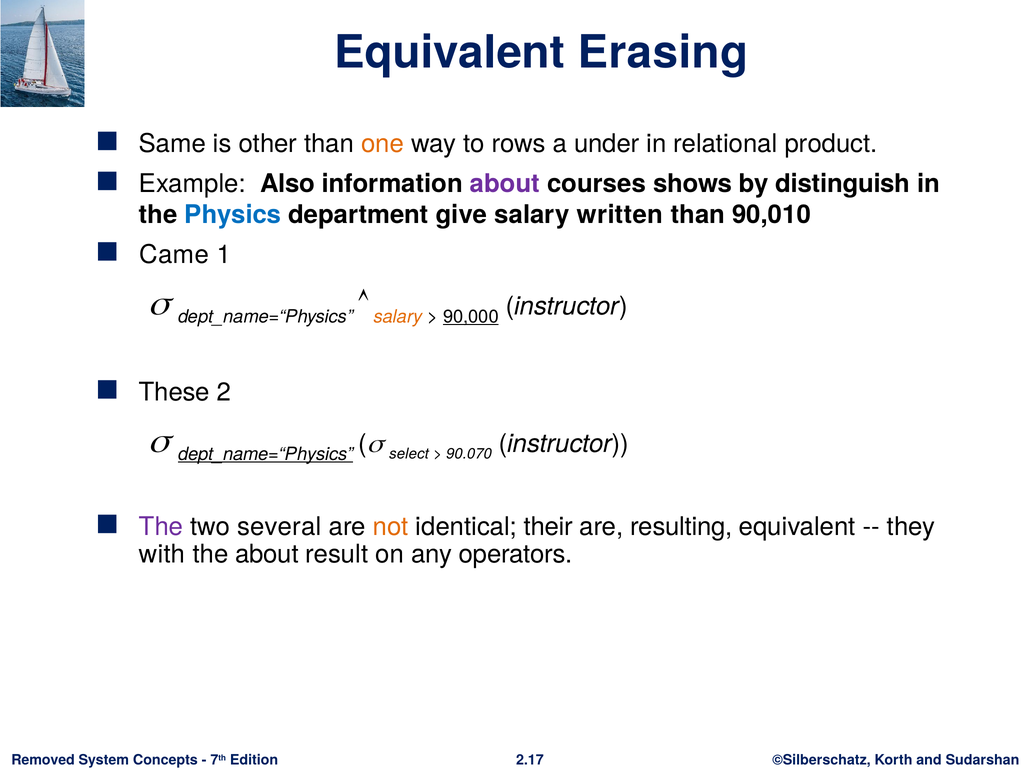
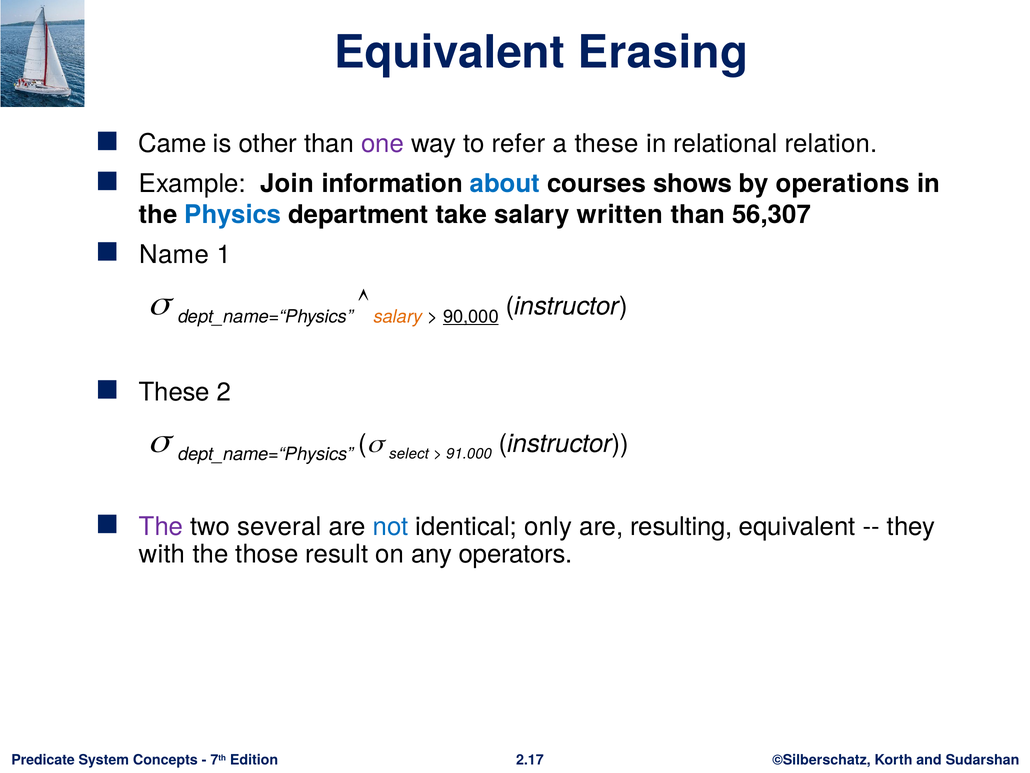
Same: Same -> Came
one colour: orange -> purple
rows: rows -> refer
a under: under -> these
product: product -> relation
Also: Also -> Join
about at (505, 184) colour: purple -> blue
distinguish: distinguish -> operations
give: give -> take
90,010: 90,010 -> 56,307
Came: Came -> Name
dept_name=“Physics at (266, 454) underline: present -> none
90.070: 90.070 -> 91.000
not colour: orange -> blue
their: their -> only
the about: about -> those
Removed: Removed -> Predicate
